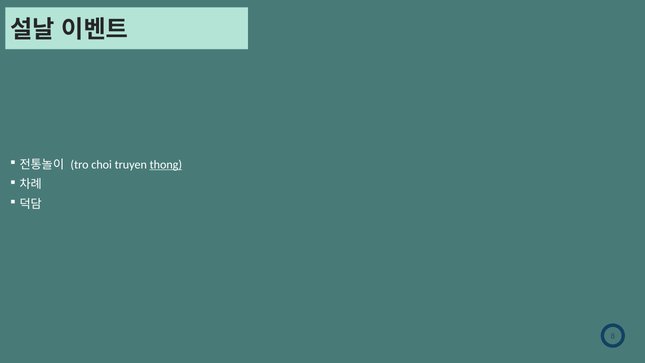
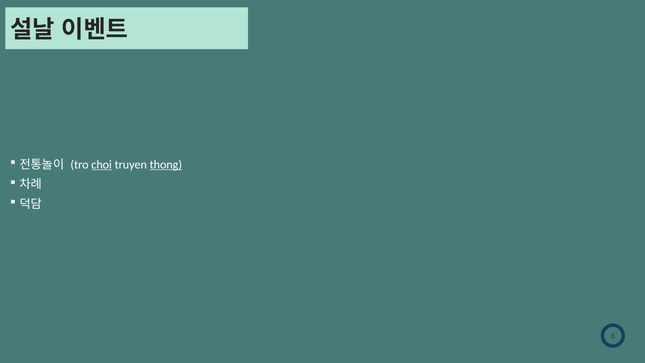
choi underline: none -> present
